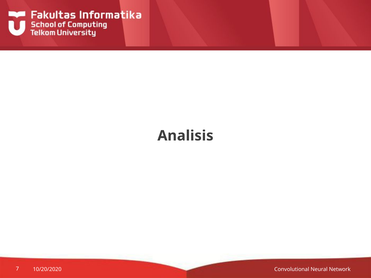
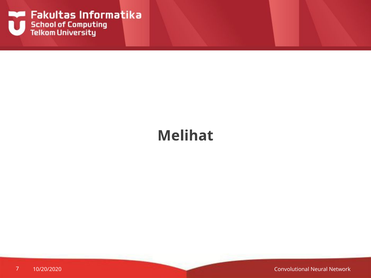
Analisis: Analisis -> Melihat
